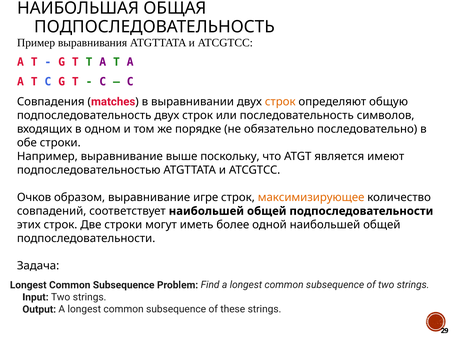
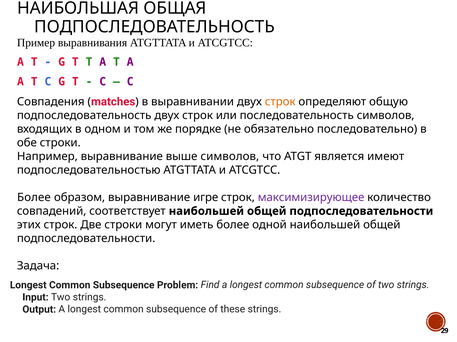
выше поскольку: поскольку -> символов
Очков at (34, 198): Очков -> Более
максимизирующее colour: orange -> purple
